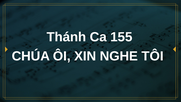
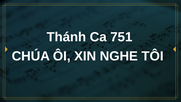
155: 155 -> 751
